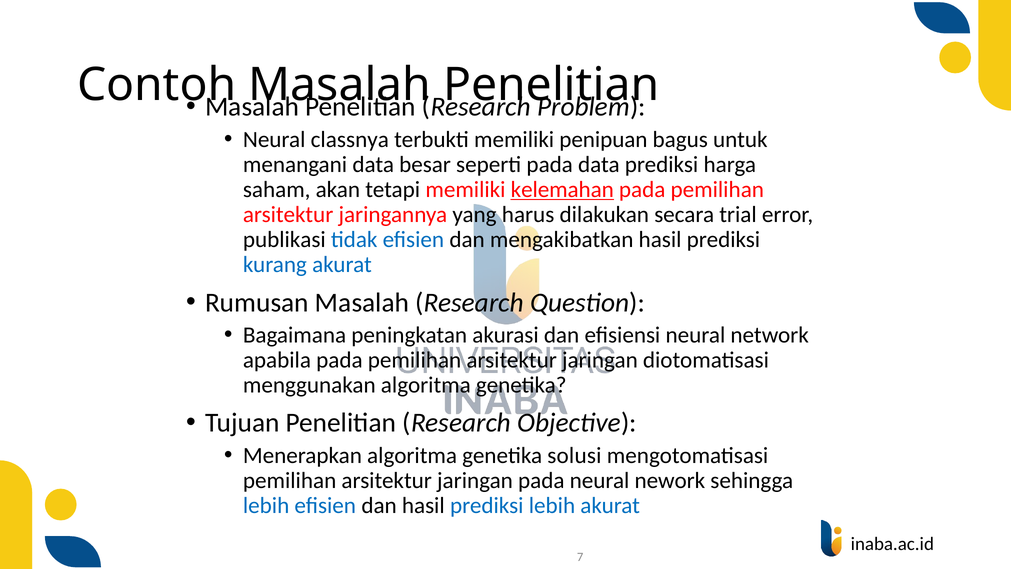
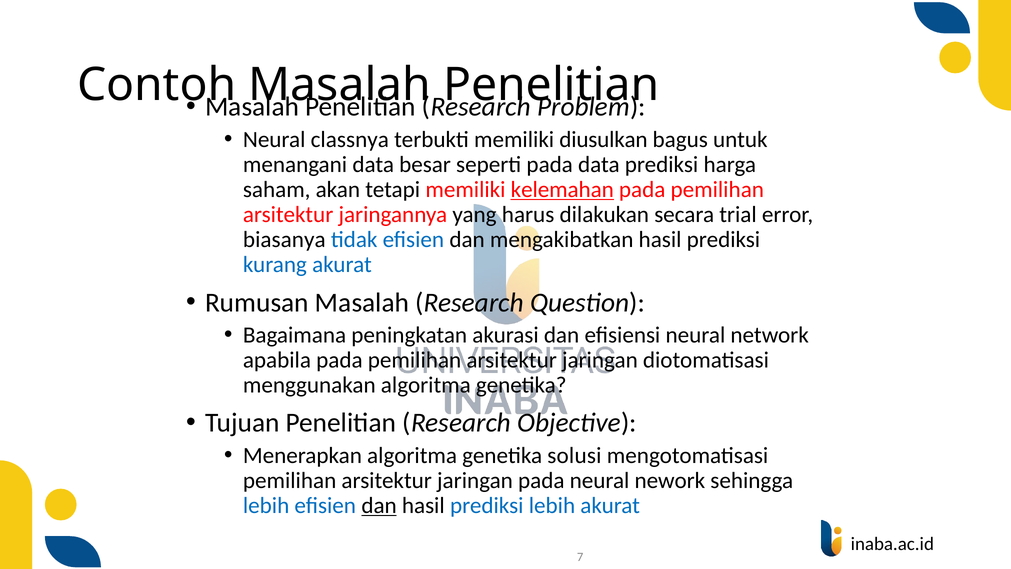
penipuan: penipuan -> diusulkan
publikasi: publikasi -> biasanya
dan at (379, 505) underline: none -> present
